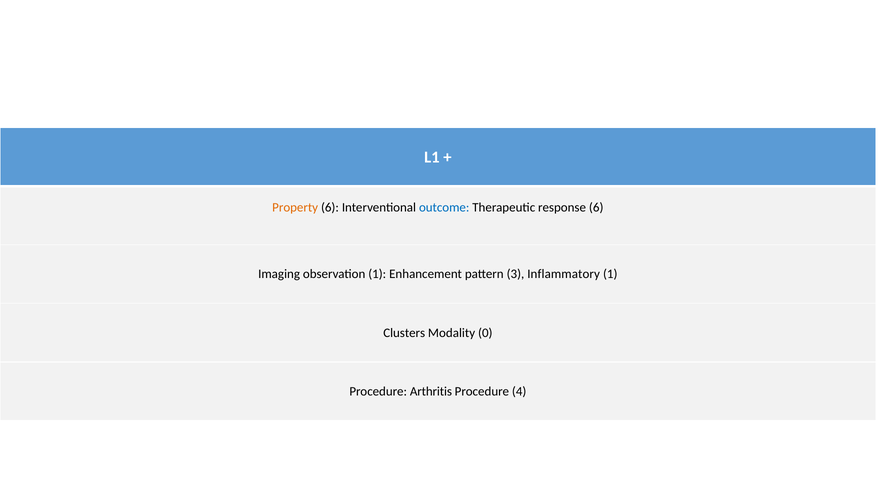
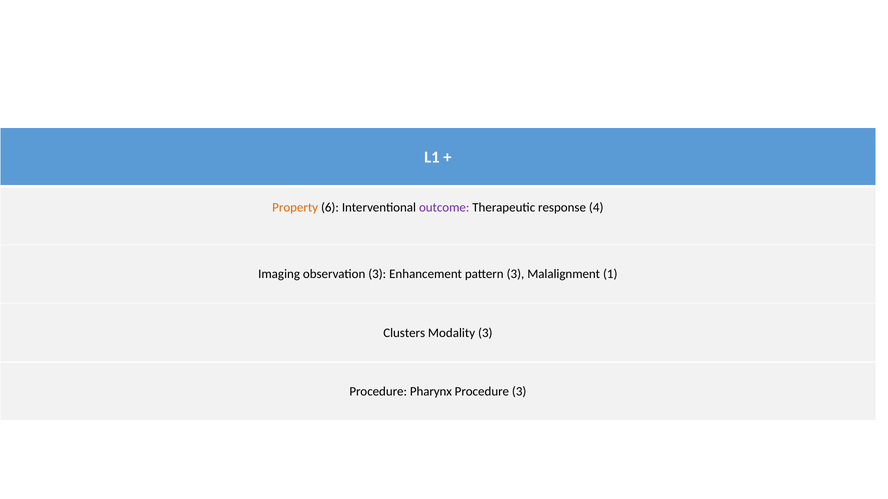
outcome colour: blue -> purple
response 6: 6 -> 4
observation 1: 1 -> 3
Inflammatory: Inflammatory -> Malalignment
Modality 0: 0 -> 3
Arthritis: Arthritis -> Pharynx
Procedure 4: 4 -> 3
